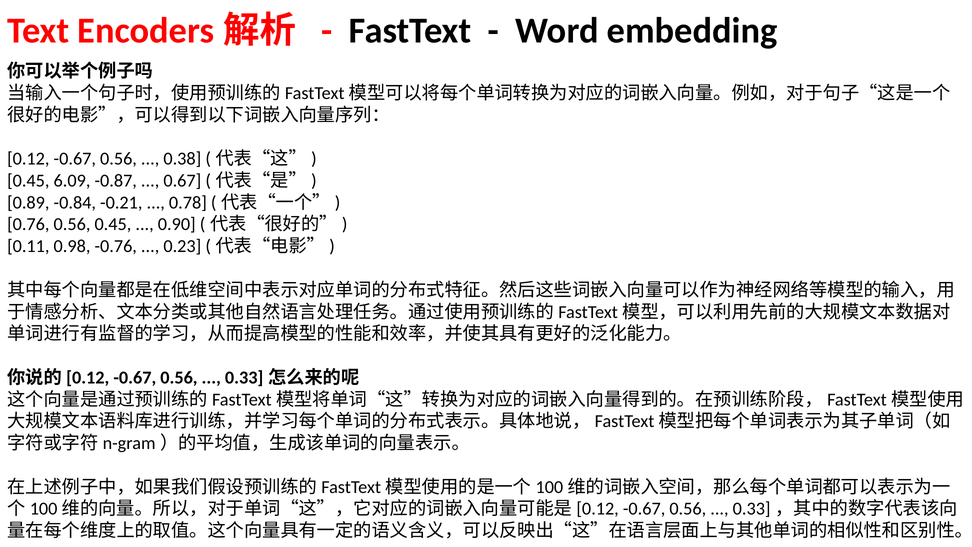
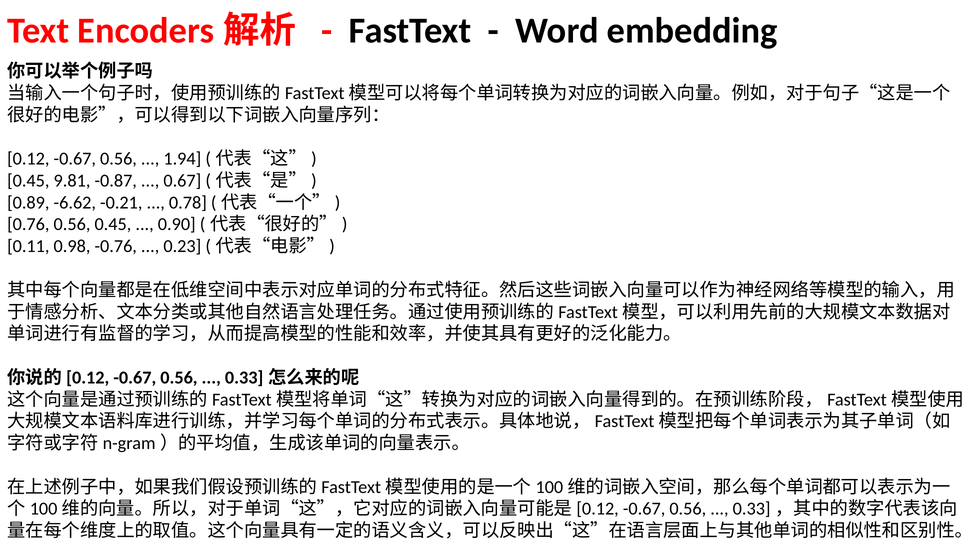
0.38: 0.38 -> 1.94
6.09: 6.09 -> 9.81
-0.84: -0.84 -> -6.62
